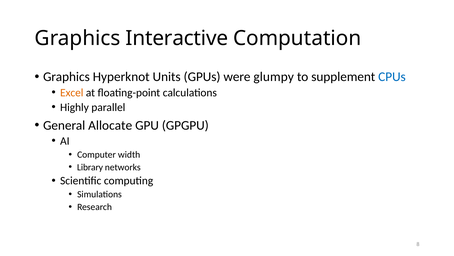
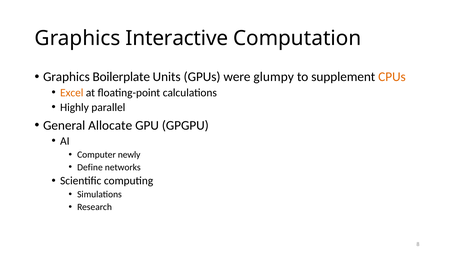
Hyperknot: Hyperknot -> Boilerplate
CPUs colour: blue -> orange
width: width -> newly
Library: Library -> Define
